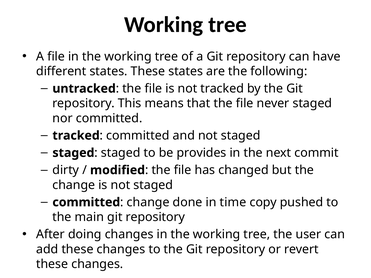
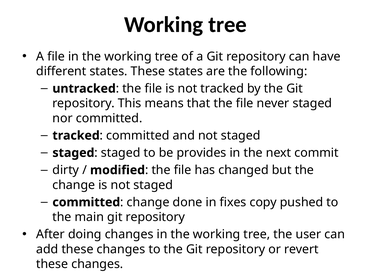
time: time -> fixes
